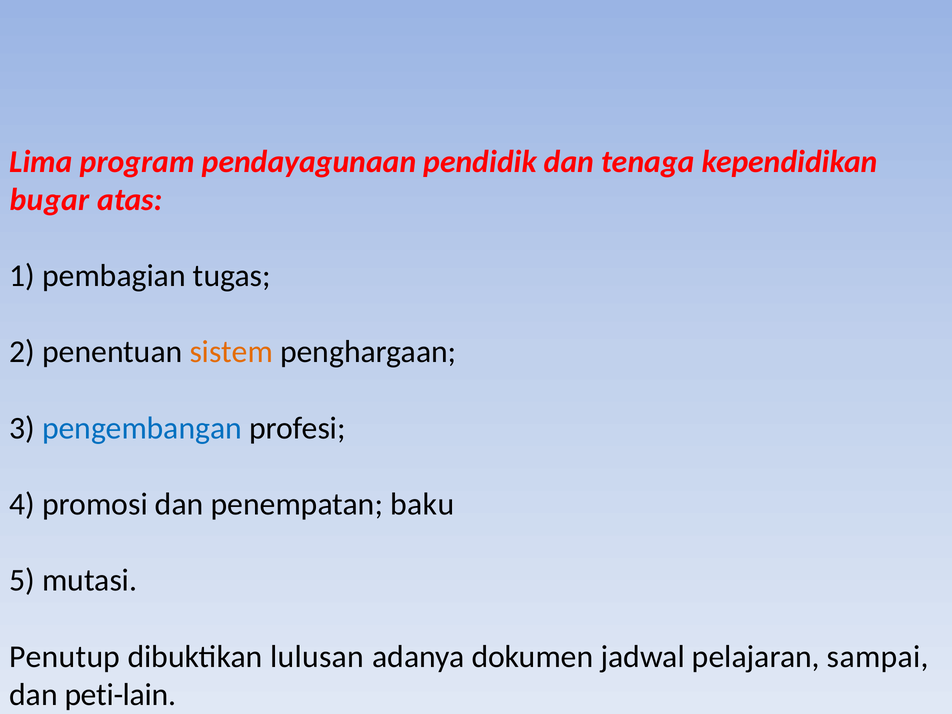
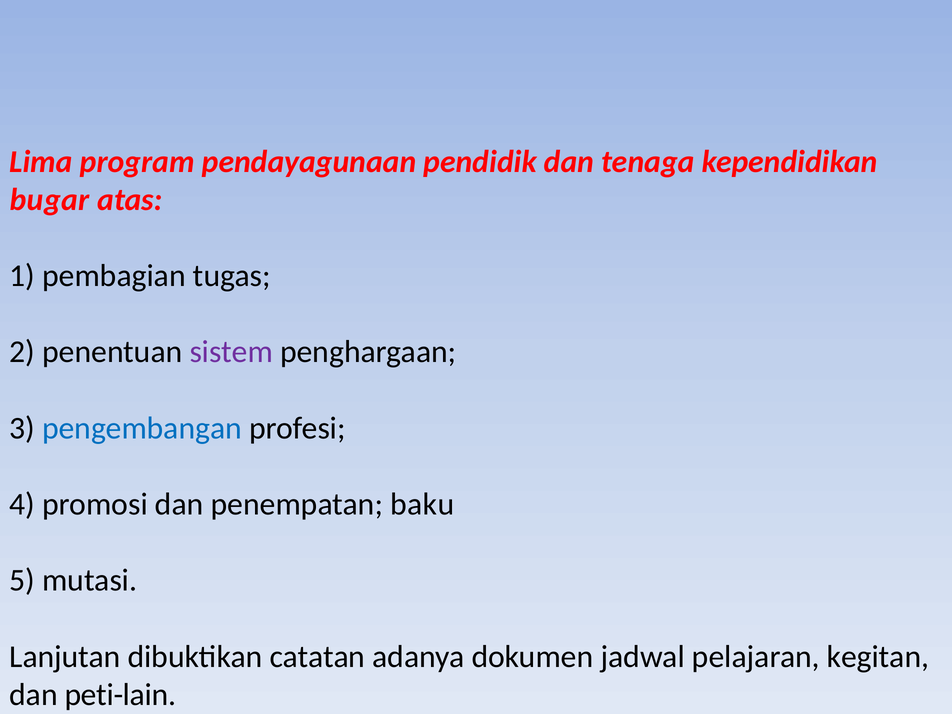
sistem colour: orange -> purple
Penutup: Penutup -> Lanjutan
lulusan: lulusan -> catatan
sampai: sampai -> kegitan
